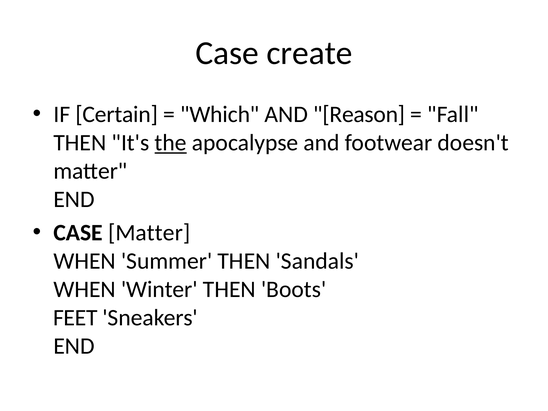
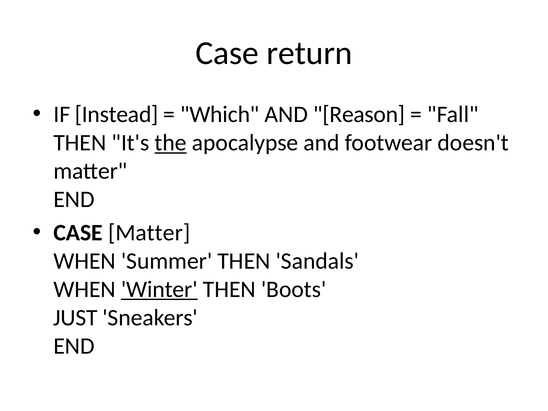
create: create -> return
Certain: Certain -> Instead
Winter underline: none -> present
FEET: FEET -> JUST
